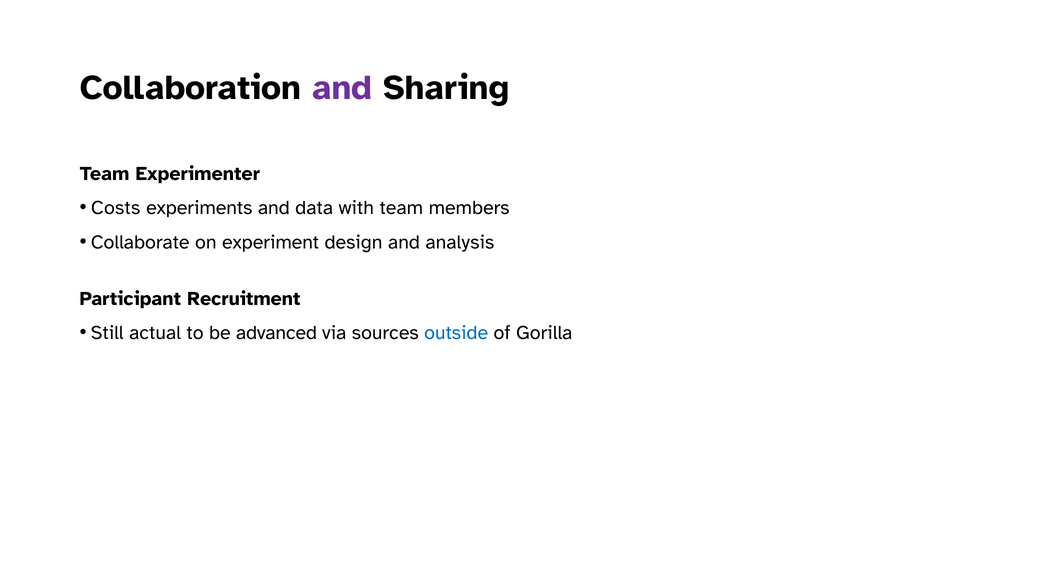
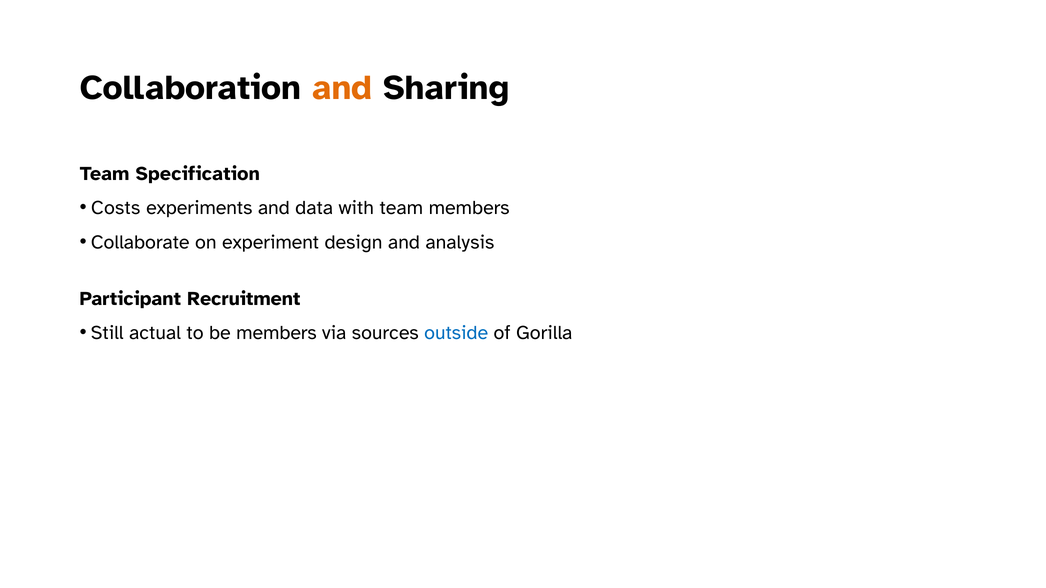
and at (342, 88) colour: purple -> orange
Experimenter: Experimenter -> Specification
be advanced: advanced -> members
